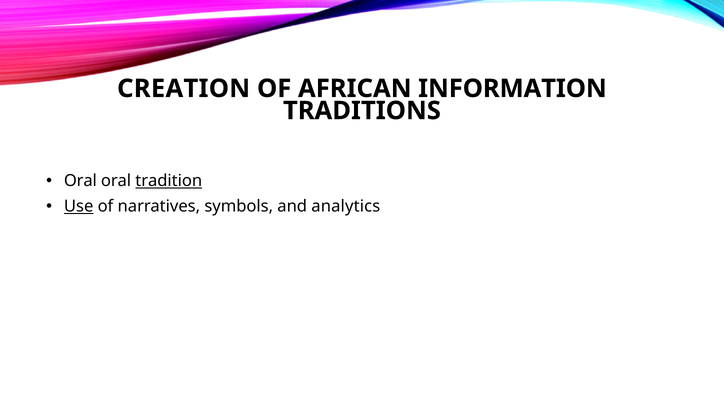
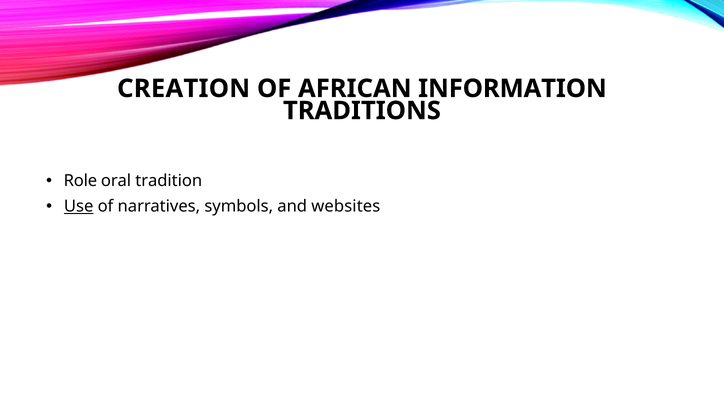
Oral at (80, 181): Oral -> Role
tradition underline: present -> none
analytics: analytics -> websites
